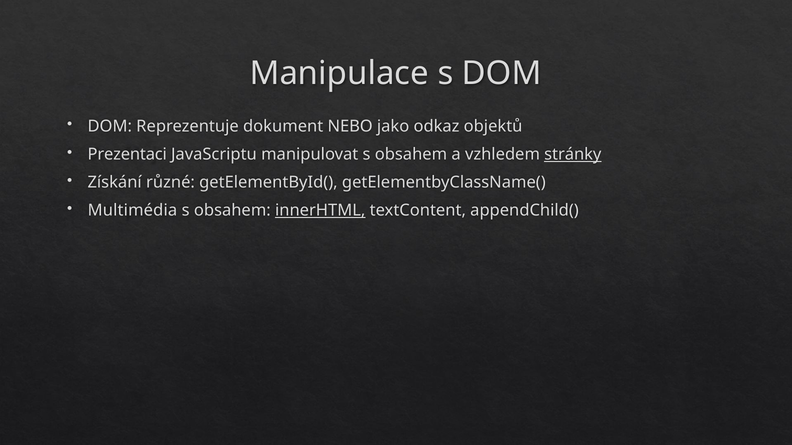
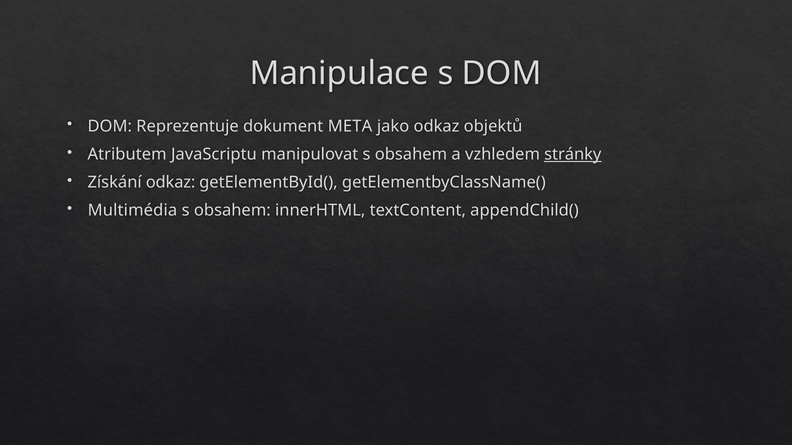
NEBO: NEBO -> META
Prezentaci: Prezentaci -> Atributem
Získání různé: různé -> odkaz
innerHTML underline: present -> none
